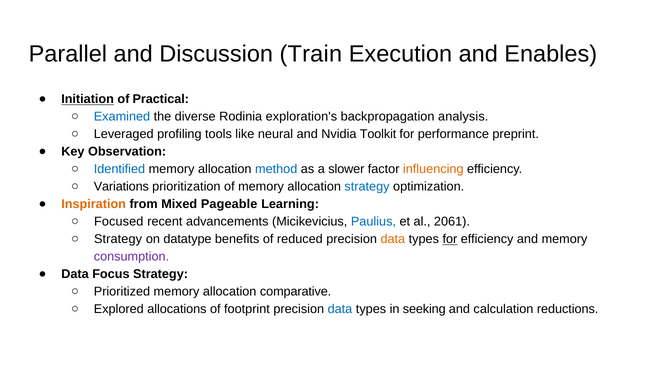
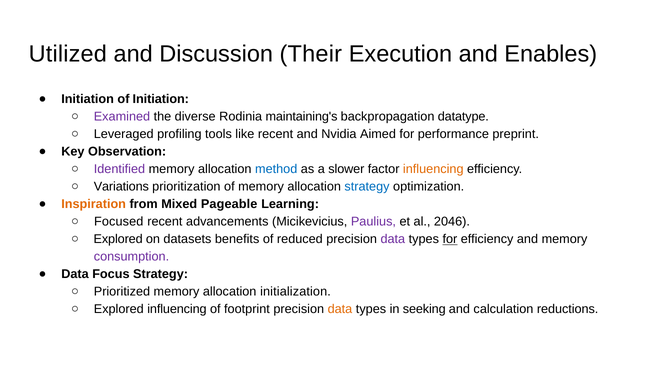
Parallel: Parallel -> Utilized
Train: Train -> Their
Initiation at (88, 99) underline: present -> none
of Practical: Practical -> Initiation
Examined colour: blue -> purple
exploration's: exploration's -> maintaining's
analysis: analysis -> datatype
like neural: neural -> recent
Toolkit: Toolkit -> Aimed
Identified colour: blue -> purple
Paulius colour: blue -> purple
2061: 2061 -> 2046
Strategy at (118, 239): Strategy -> Explored
datatype: datatype -> datasets
data at (393, 239) colour: orange -> purple
comparative: comparative -> initialization
Explored allocations: allocations -> influencing
data at (340, 309) colour: blue -> orange
